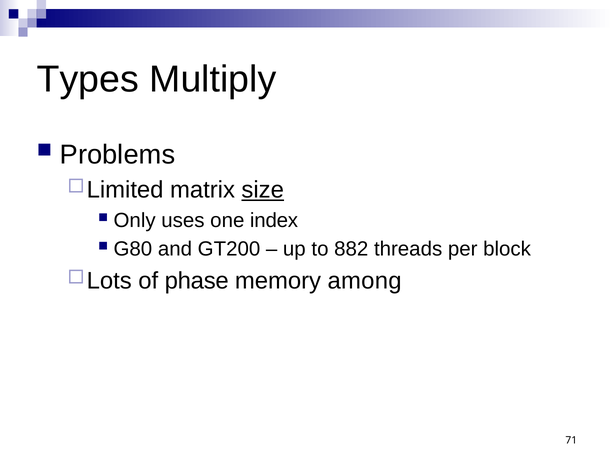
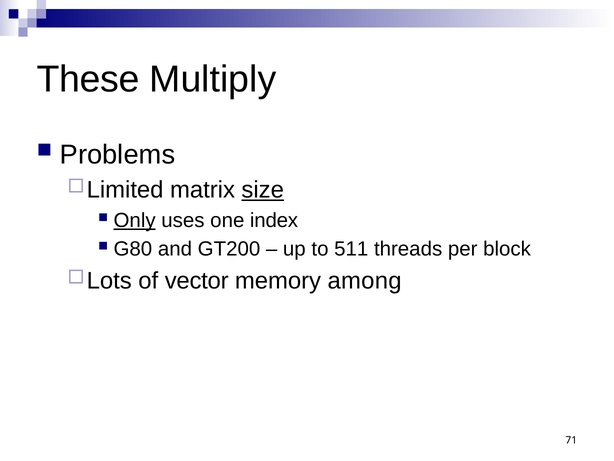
Types: Types -> These
Only underline: none -> present
882: 882 -> 511
phase: phase -> vector
